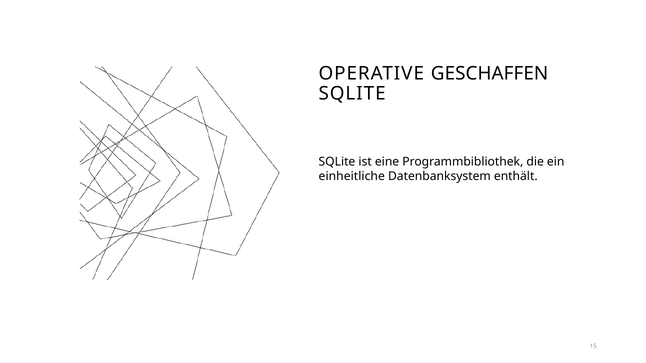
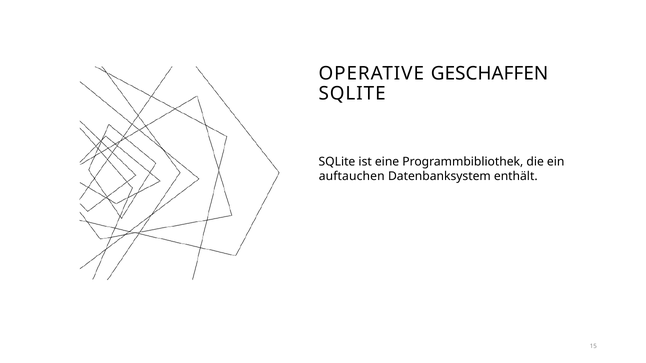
einheitliche: einheitliche -> auftauchen
